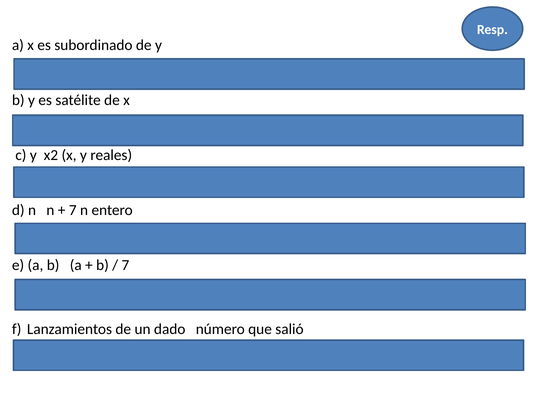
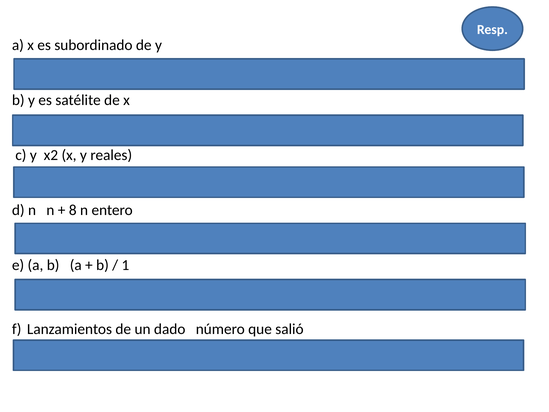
7 at (73, 210): 7 -> 8
7 at (125, 265): 7 -> 1
